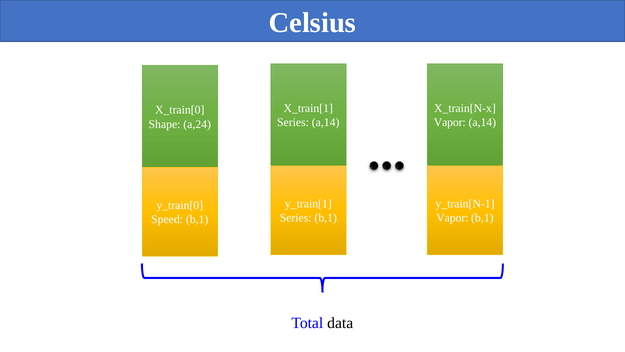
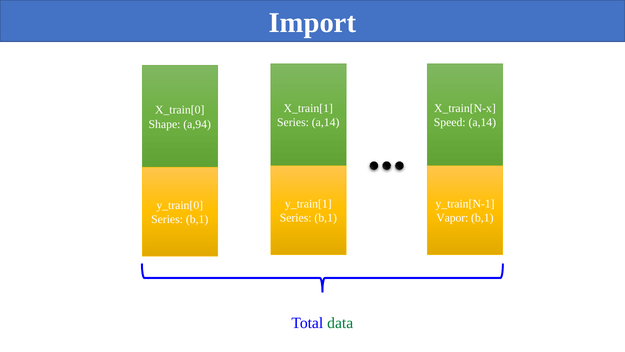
Celsius: Celsius -> Import
Vapor at (450, 122): Vapor -> Speed
a,24: a,24 -> a,94
Speed at (167, 219): Speed -> Series
data colour: black -> green
